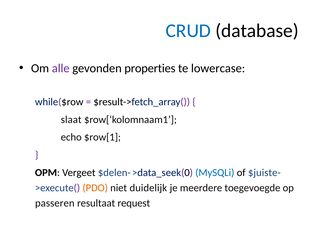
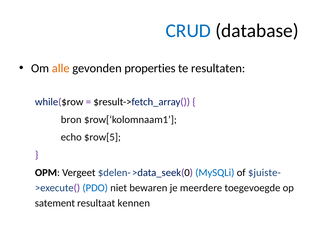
alle colour: purple -> orange
lowercase: lowercase -> resultaten
slaat: slaat -> bron
$row[1: $row[1 -> $row[5
PDO colour: orange -> blue
duidelijk: duidelijk -> bewaren
passeren: passeren -> satement
request: request -> kennen
